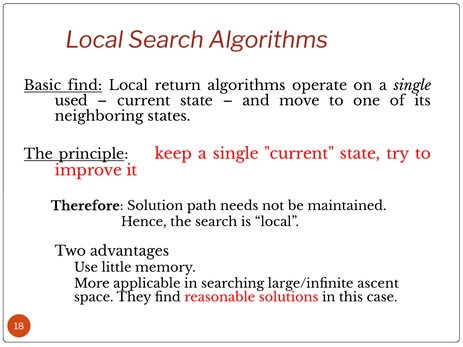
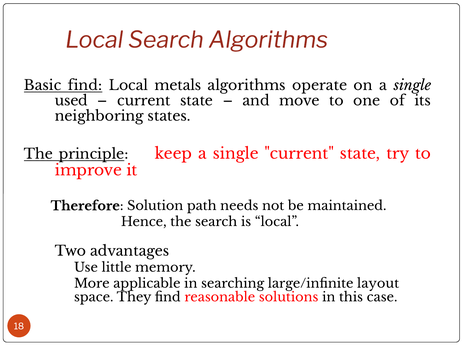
return: return -> metals
ascent: ascent -> layout
